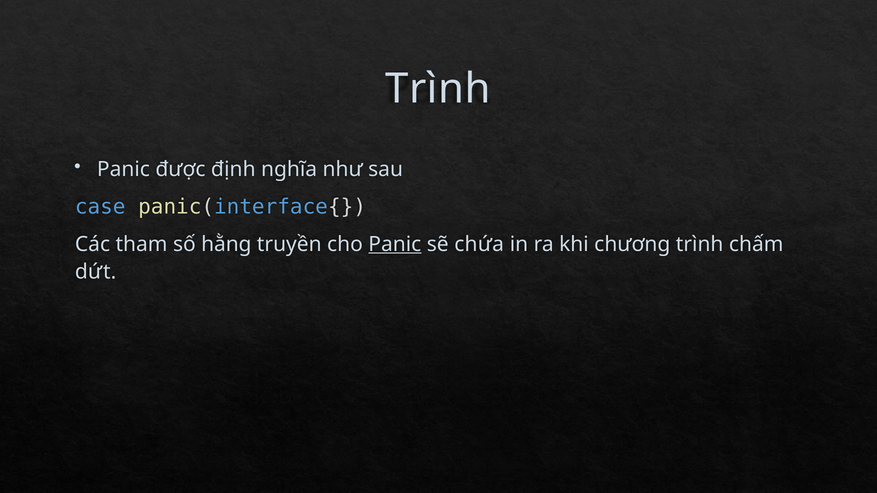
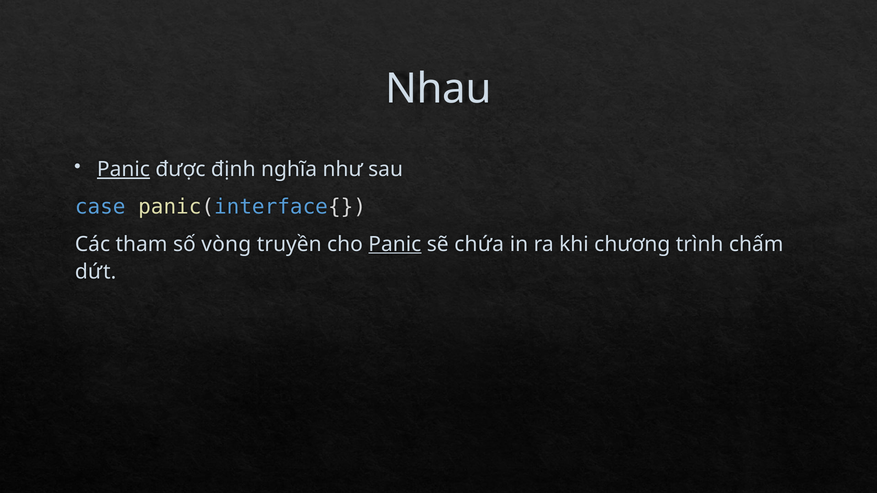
Trình at (438, 89): Trình -> Nhau
Panic at (123, 169) underline: none -> present
hằng: hằng -> vòng
